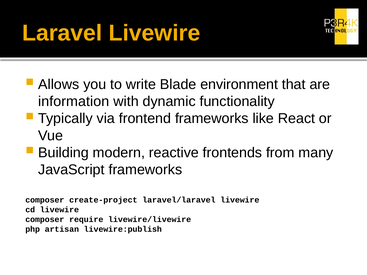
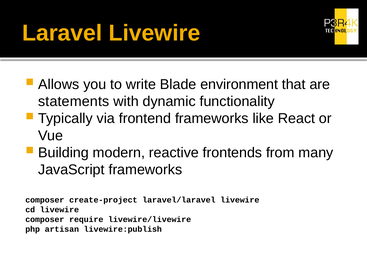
information: information -> statements
